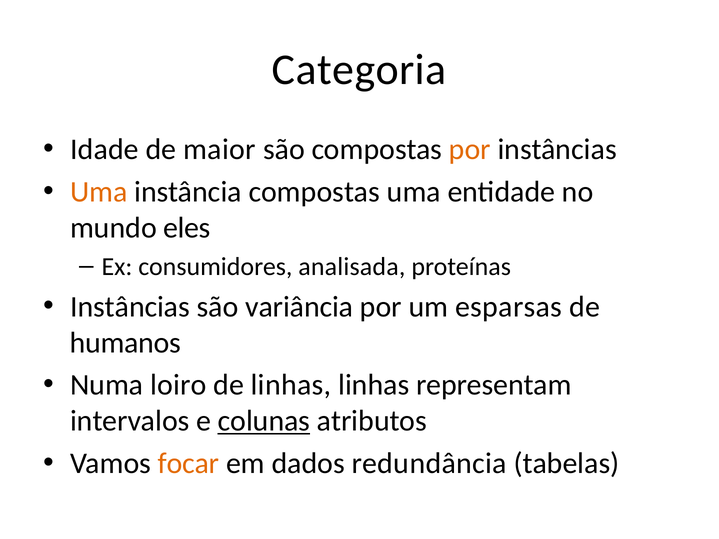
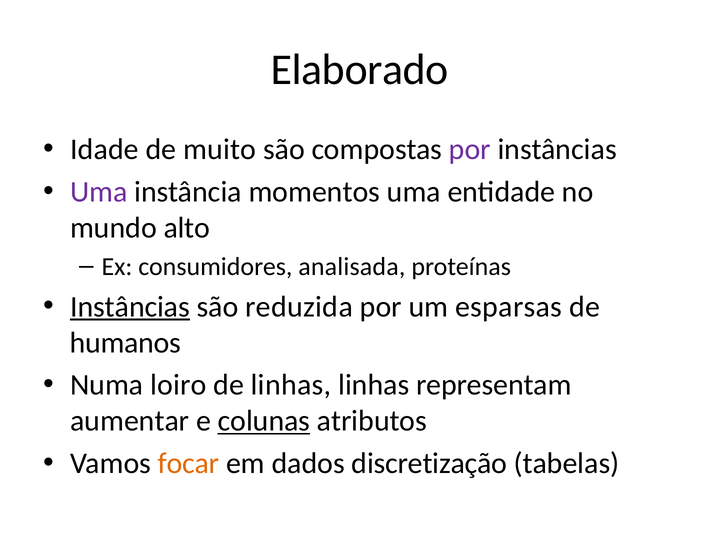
Categoria: Categoria -> Elaborado
maior: maior -> muito
por at (470, 149) colour: orange -> purple
Uma at (99, 192) colour: orange -> purple
instância compostas: compostas -> momentos
eles: eles -> alto
Instâncias at (130, 307) underline: none -> present
variância: variância -> reduzida
intervalos: intervalos -> aumentar
redundância: redundância -> discretização
